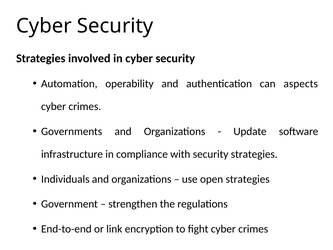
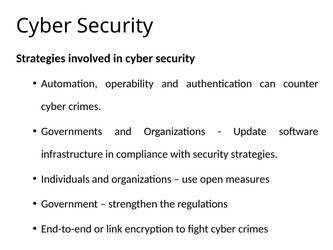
aspects: aspects -> counter
open strategies: strategies -> measures
